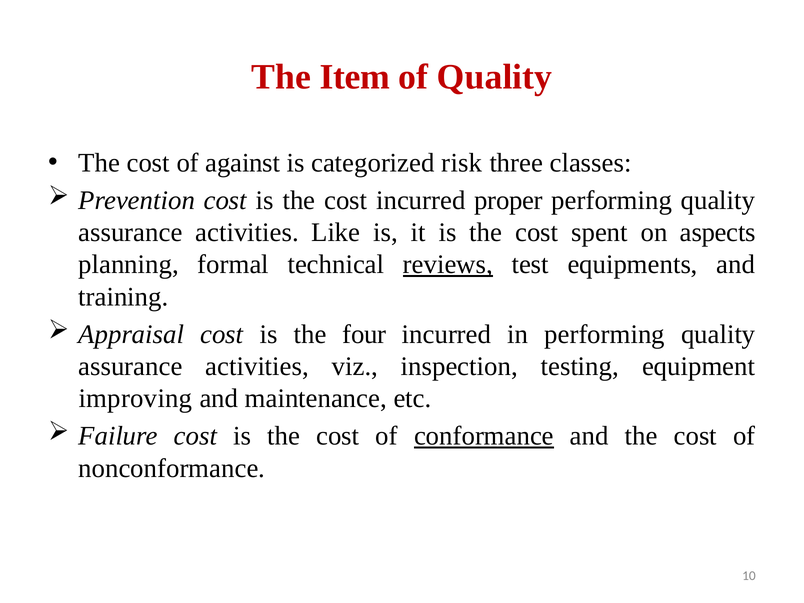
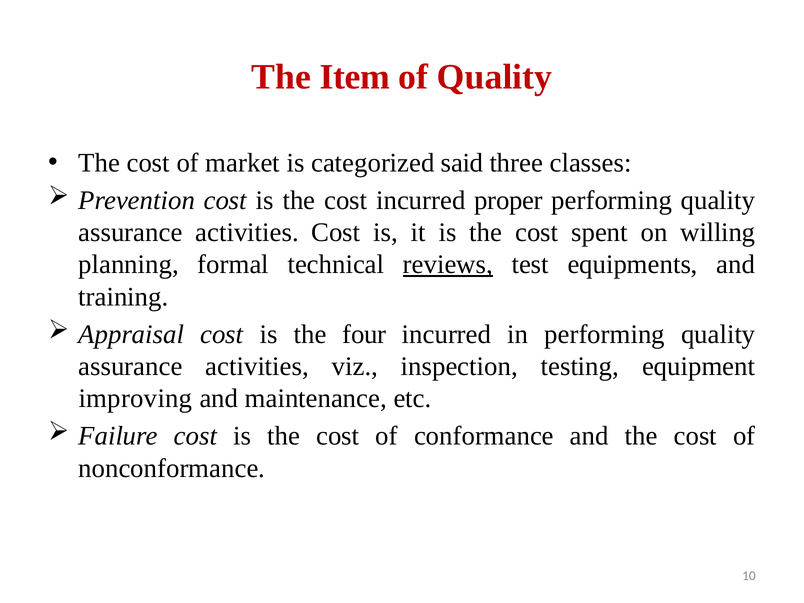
against: against -> market
risk: risk -> said
activities Like: Like -> Cost
aspects: aspects -> willing
conformance underline: present -> none
